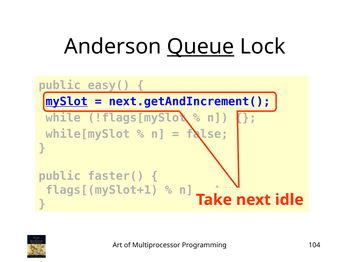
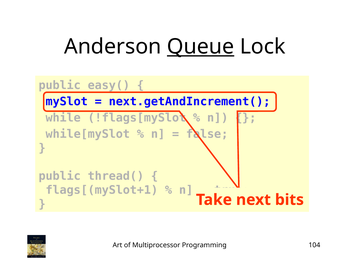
mySlot underline: present -> none
faster(: faster( -> thread(
idle: idle -> bits
